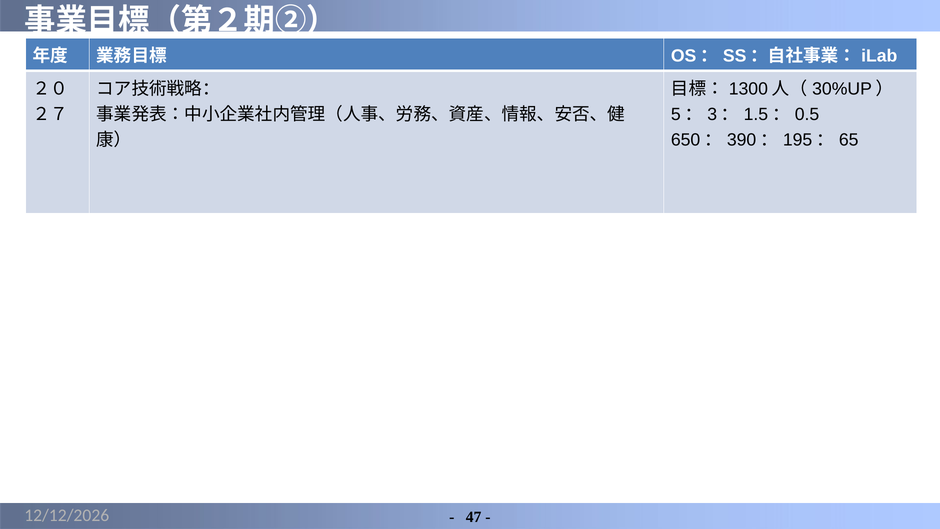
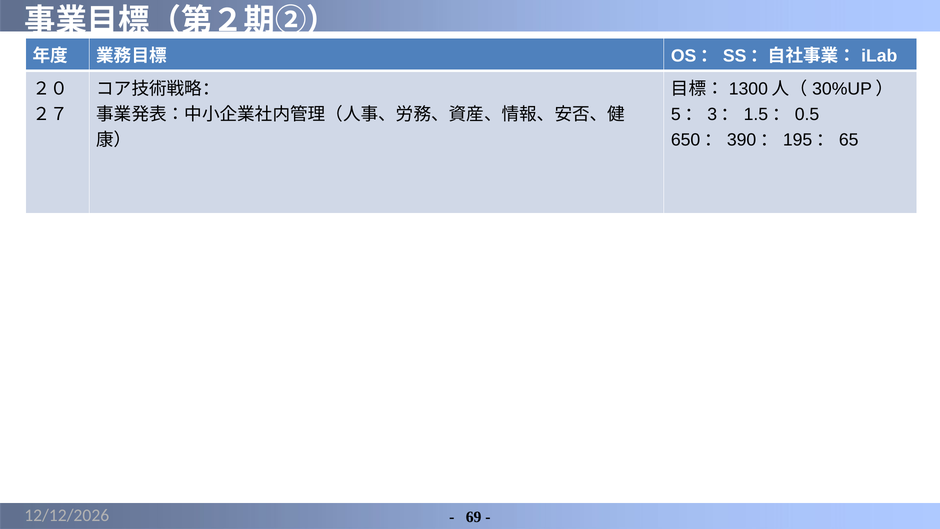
47: 47 -> 69
